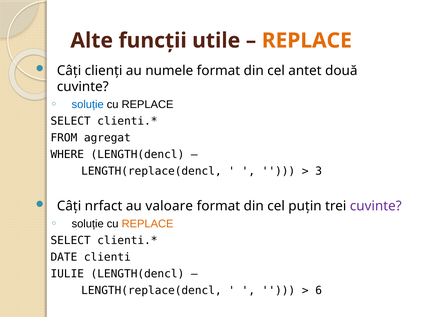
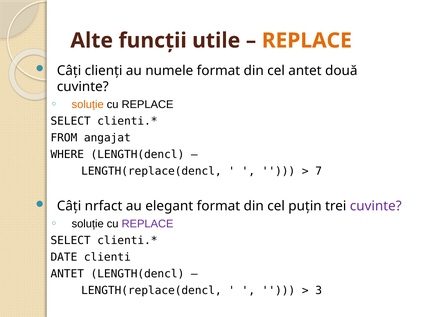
soluție at (88, 104) colour: blue -> orange
agregat: agregat -> angajat
3: 3 -> 7
valoare: valoare -> elegant
REPLACE at (148, 224) colour: orange -> purple
IULIE at (67, 273): IULIE -> ANTET
6: 6 -> 3
